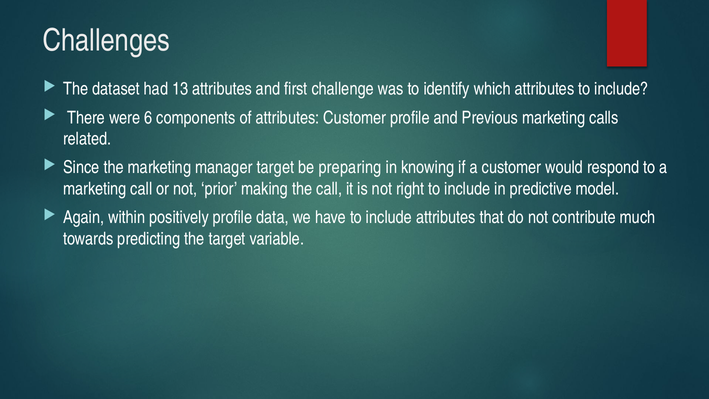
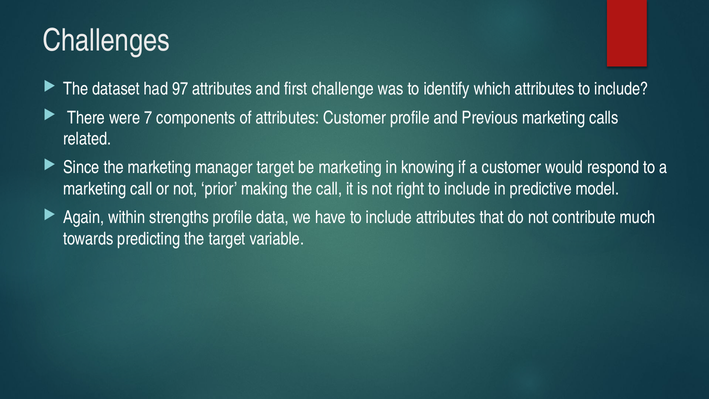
13: 13 -> 97
6: 6 -> 7
be preparing: preparing -> marketing
positively: positively -> strengths
